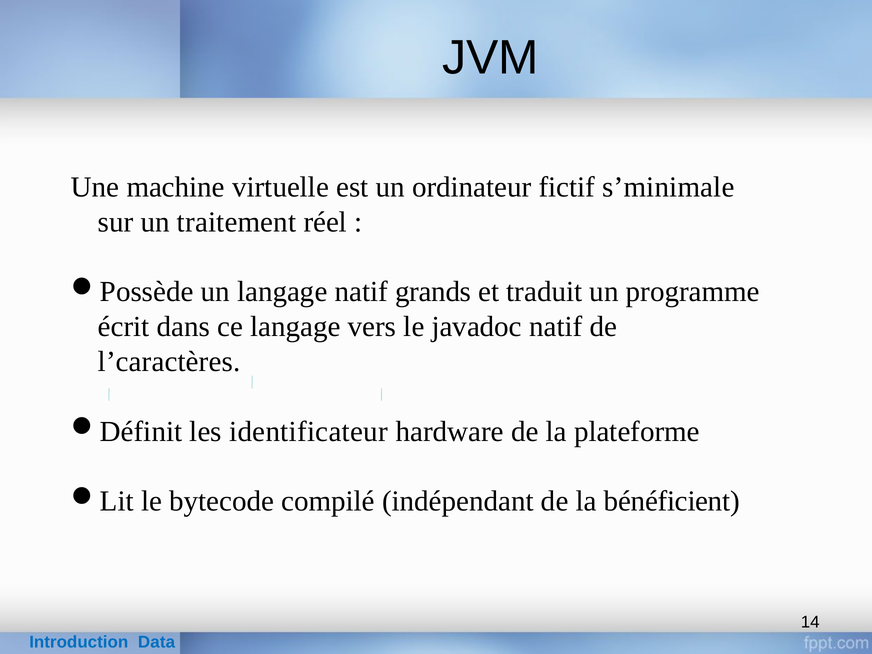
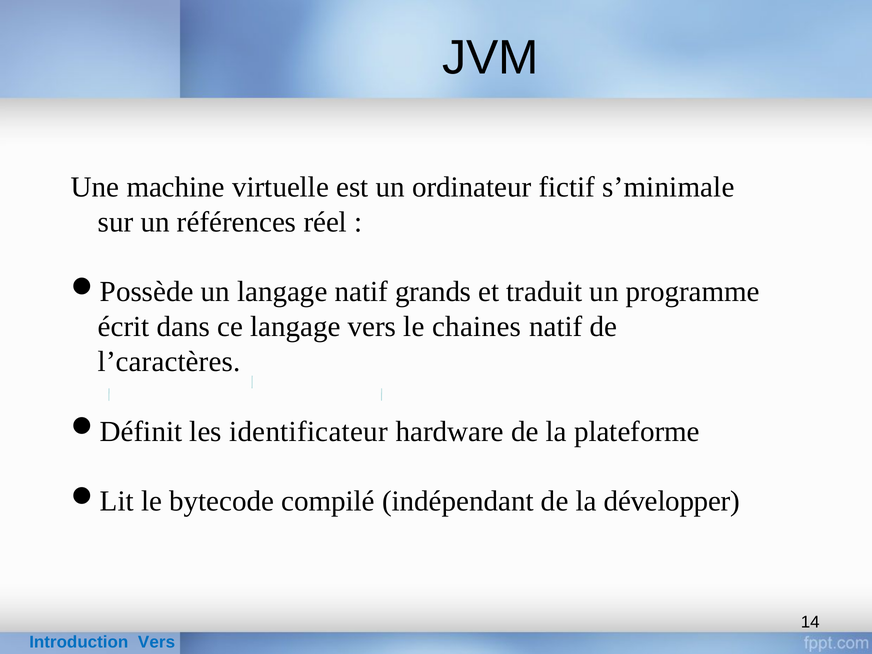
traitement: traitement -> références
javadoc: javadoc -> chaines
bénéficient: bénéficient -> développer
Introduction Data: Data -> Vers
